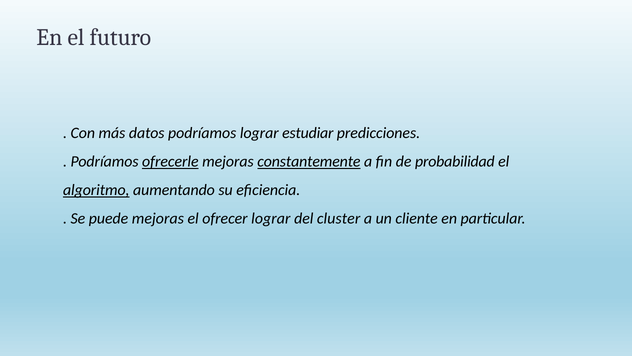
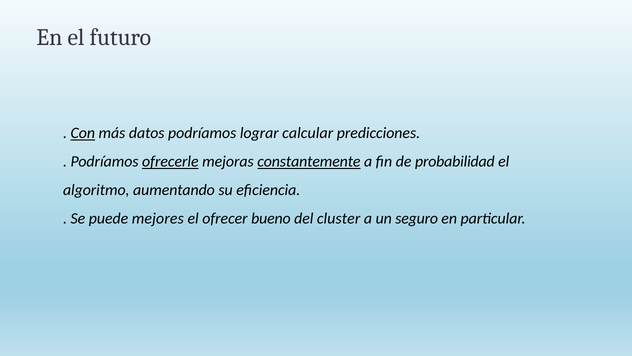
Con underline: none -> present
estudiar: estudiar -> calcular
algoritmo underline: present -> none
puede mejoras: mejoras -> mejores
ofrecer lograr: lograr -> bueno
cliente: cliente -> seguro
